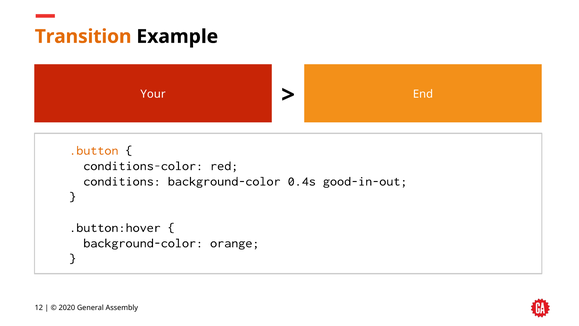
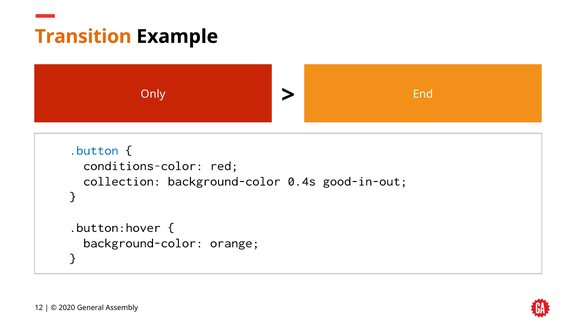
Your: Your -> Only
.button colour: orange -> blue
conditions: conditions -> collection
